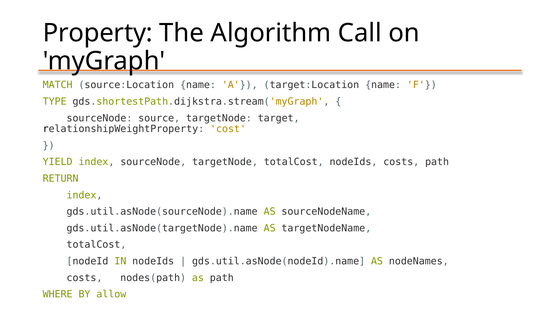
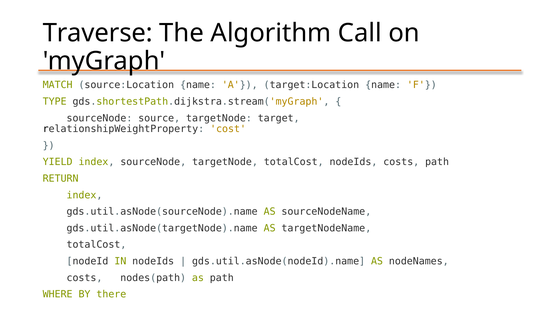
Property: Property -> Traverse
allow: allow -> there
